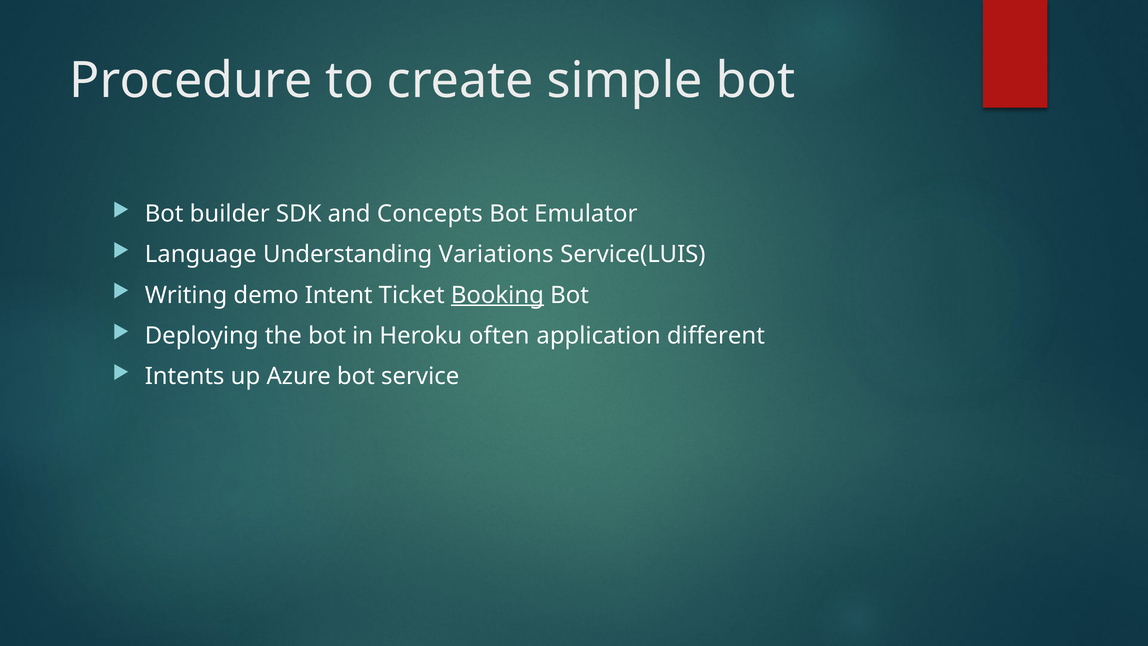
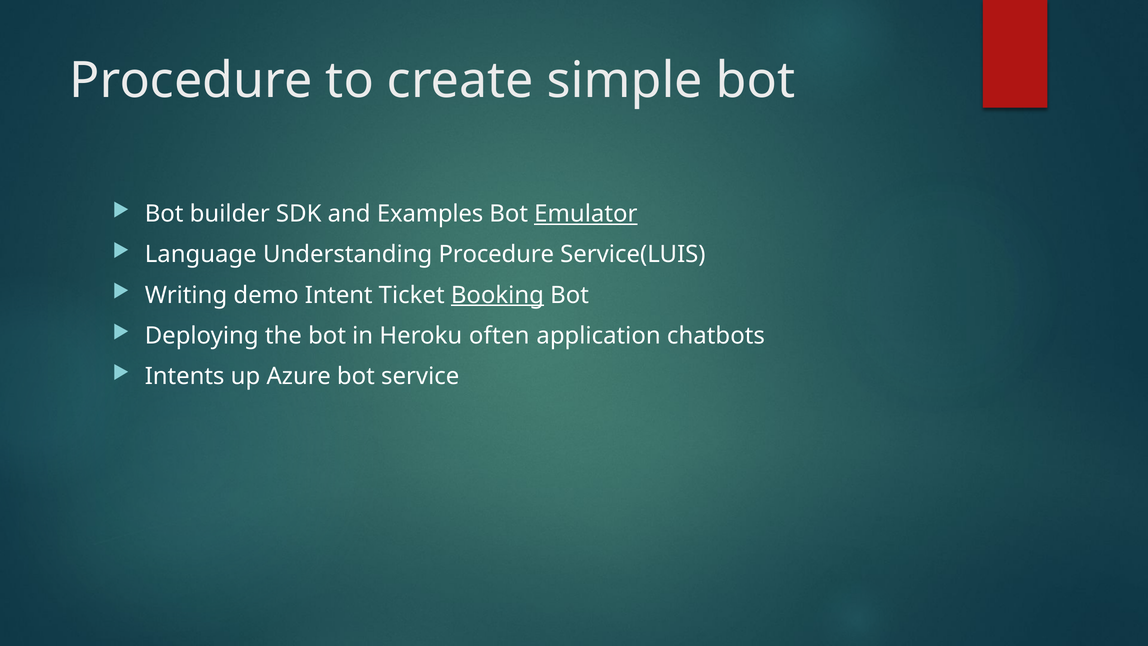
Concepts: Concepts -> Examples
Emulator underline: none -> present
Understanding Variations: Variations -> Procedure
different: different -> chatbots
